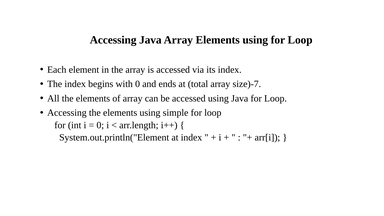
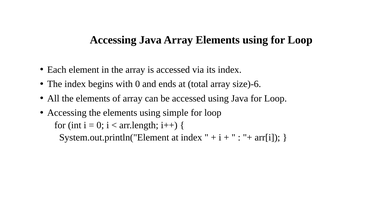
size)-7: size)-7 -> size)-6
